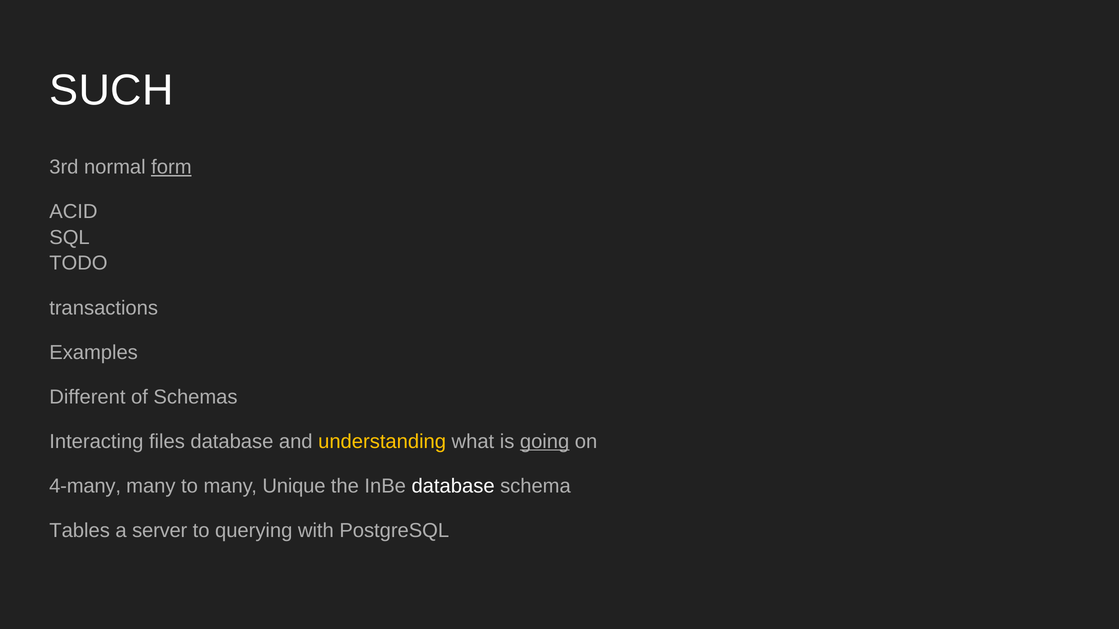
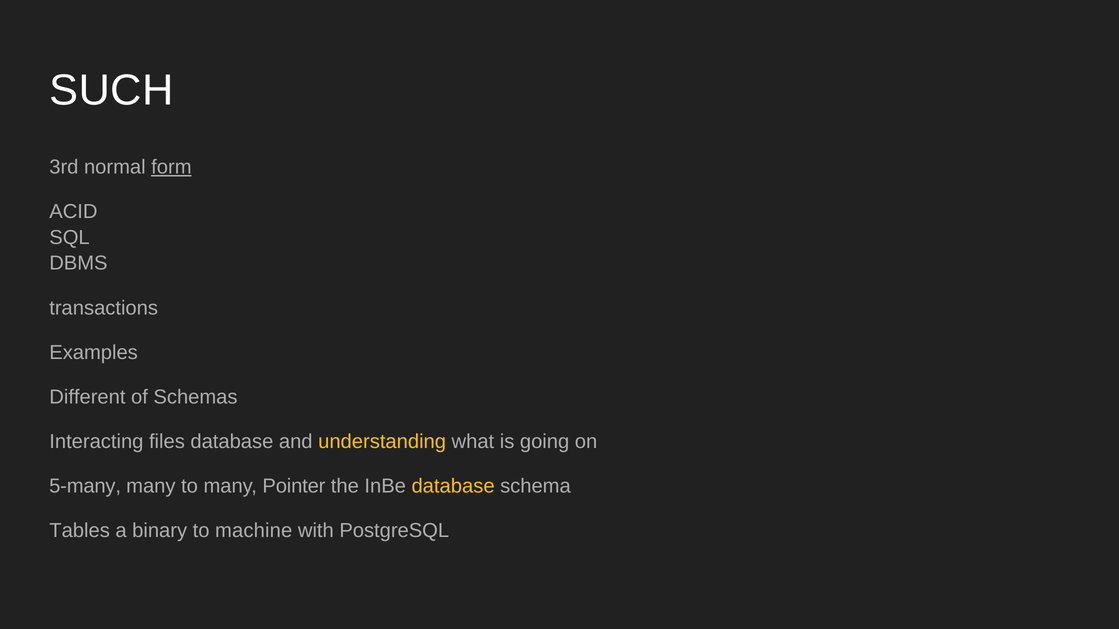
TODO: TODO -> DBMS
going underline: present -> none
4-many: 4-many -> 5-many
Unique: Unique -> Pointer
database at (453, 486) colour: white -> yellow
server: server -> binary
querying: querying -> machine
